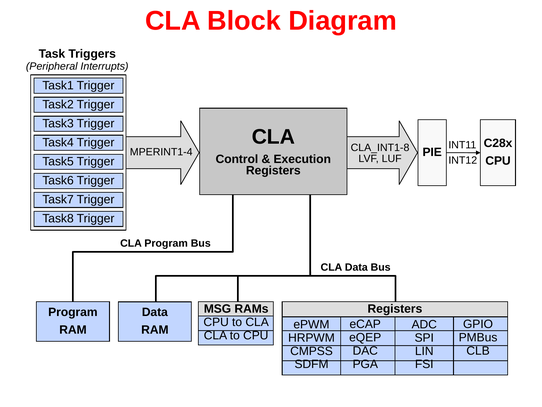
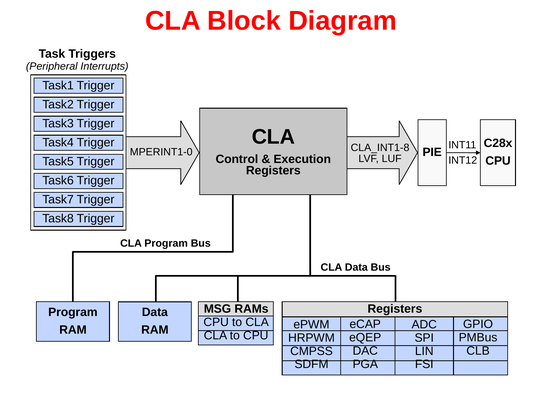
MPERINT1-4: MPERINT1-4 -> MPERINT1-0
